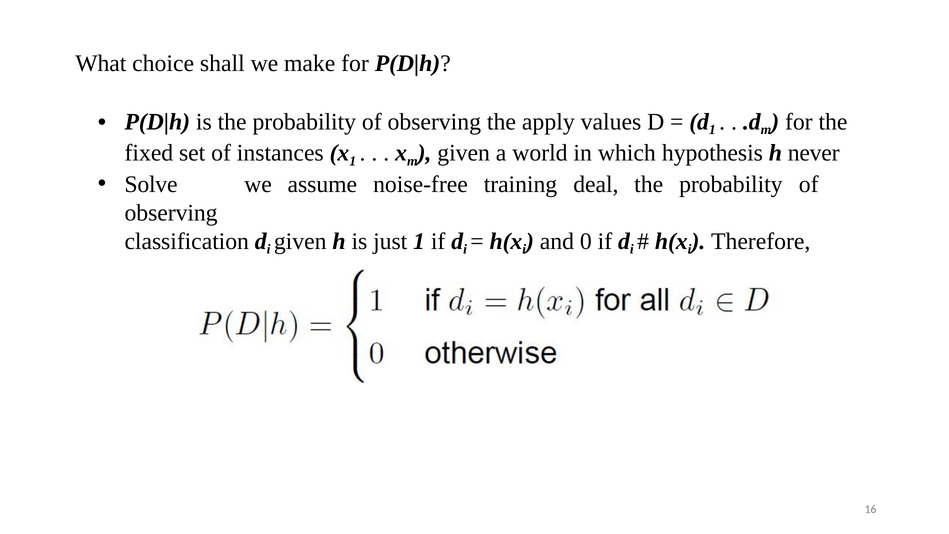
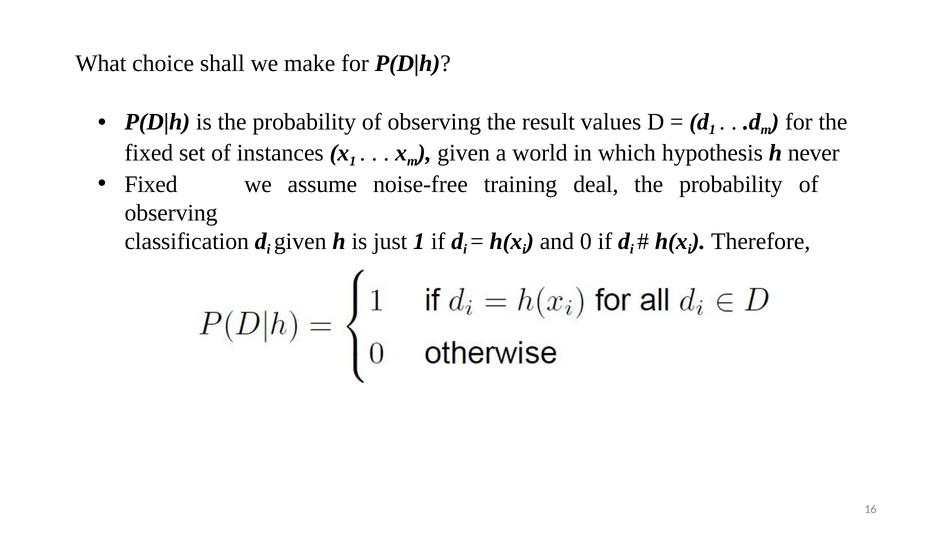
apply: apply -> result
Solve at (151, 184): Solve -> Fixed
